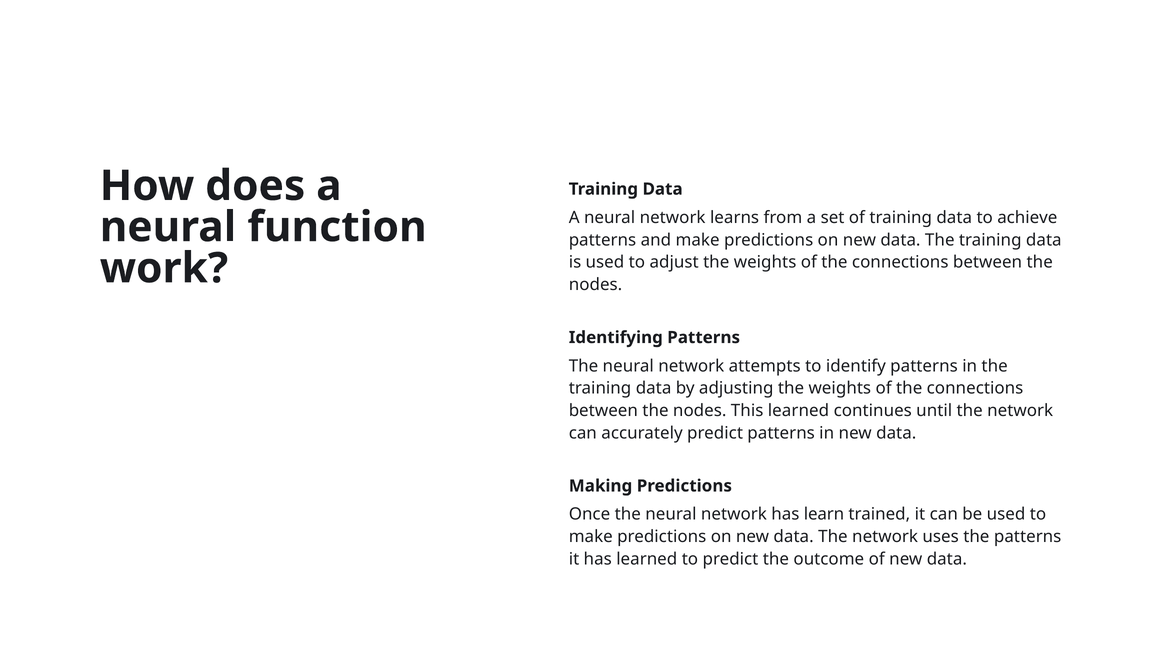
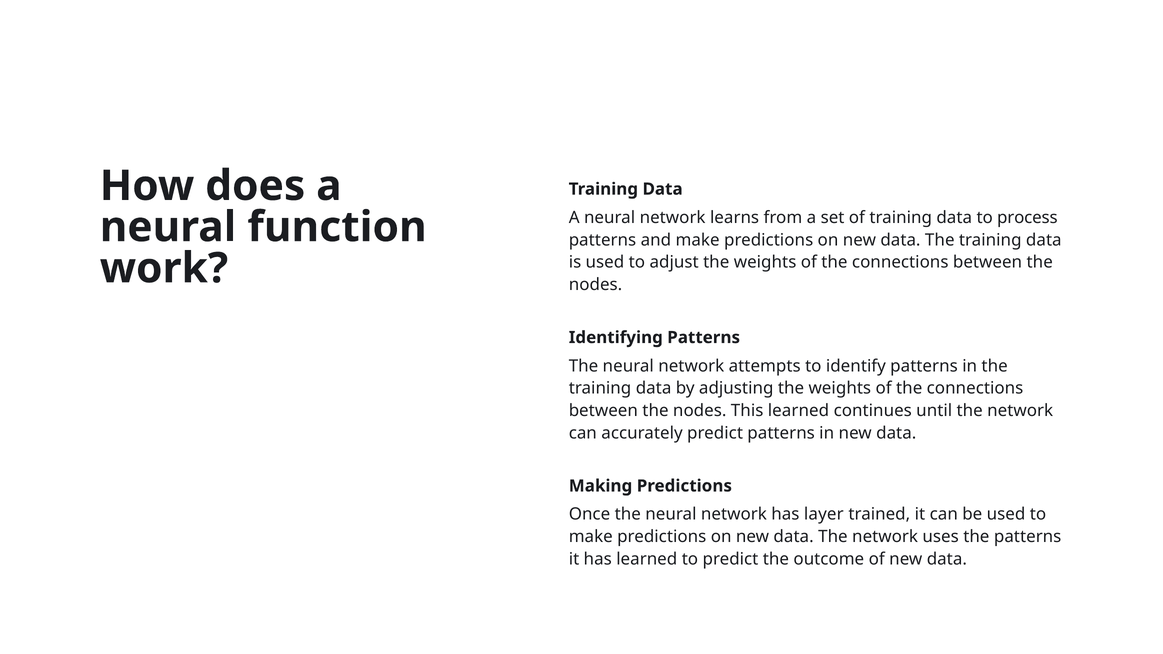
achieve: achieve -> process
learn: learn -> layer
